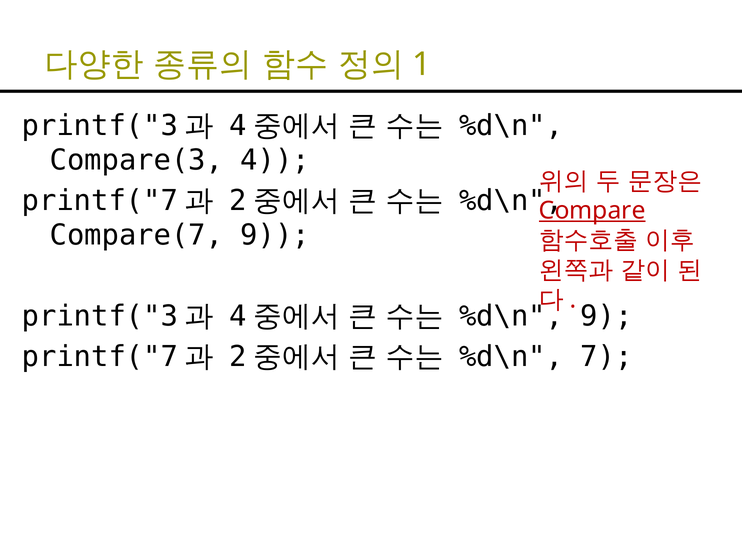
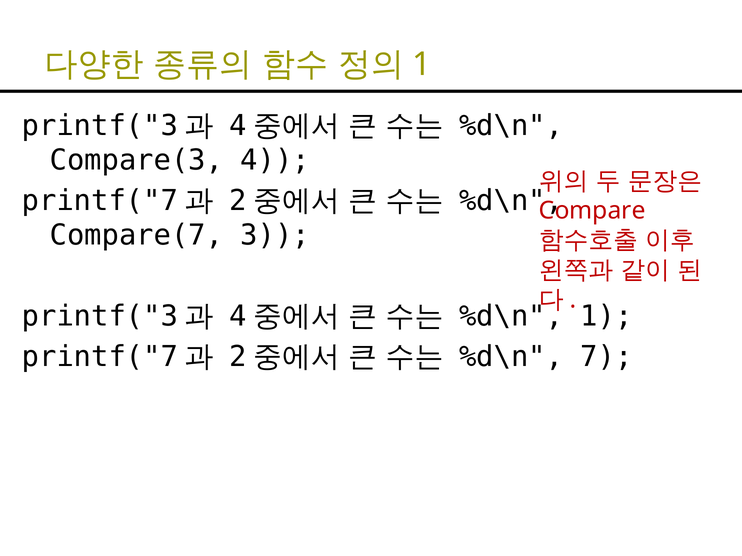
Compare underline: present -> none
Compare(7 9: 9 -> 3
9 at (606, 317): 9 -> 1
